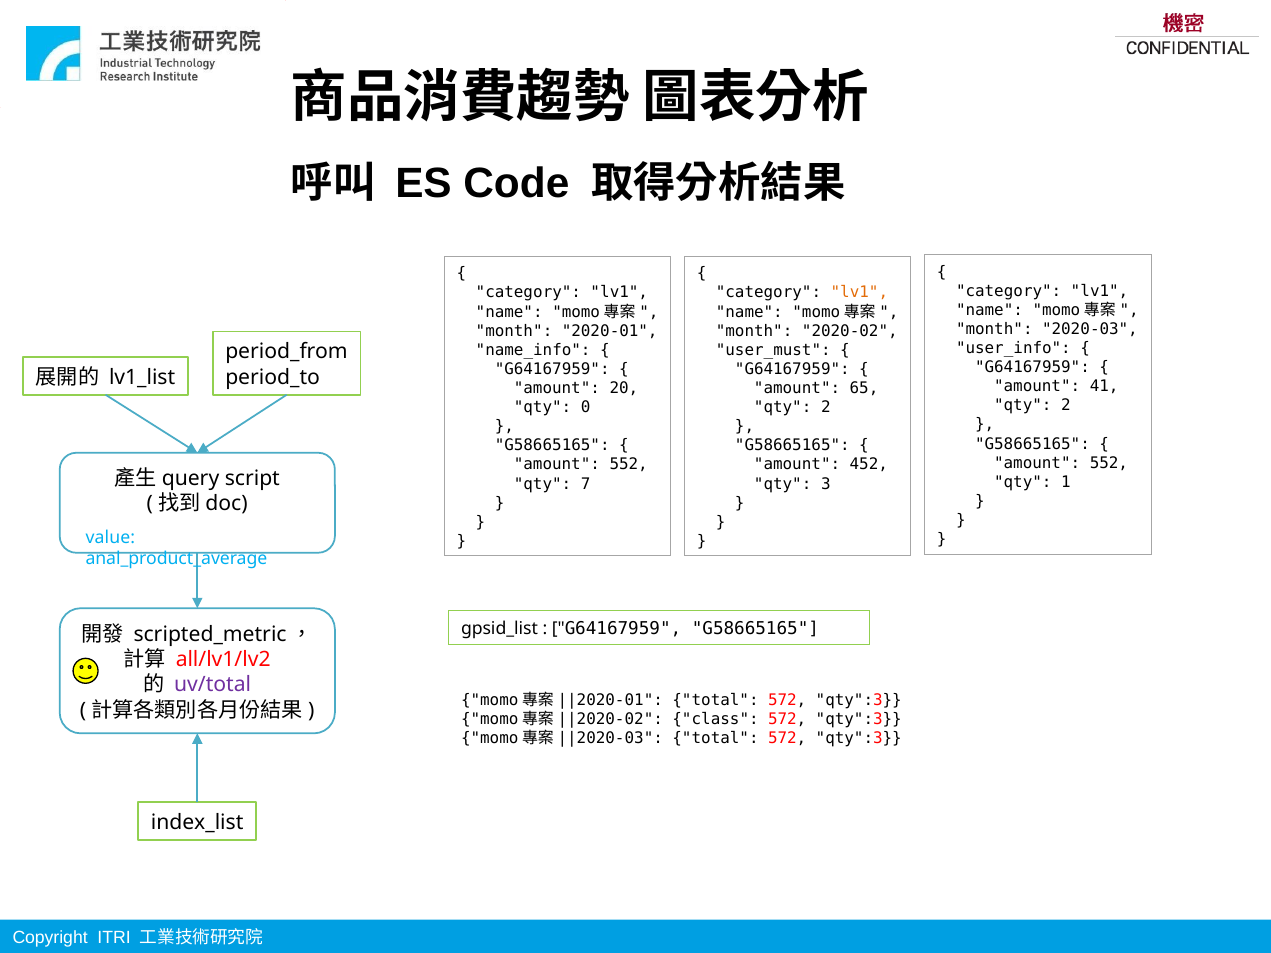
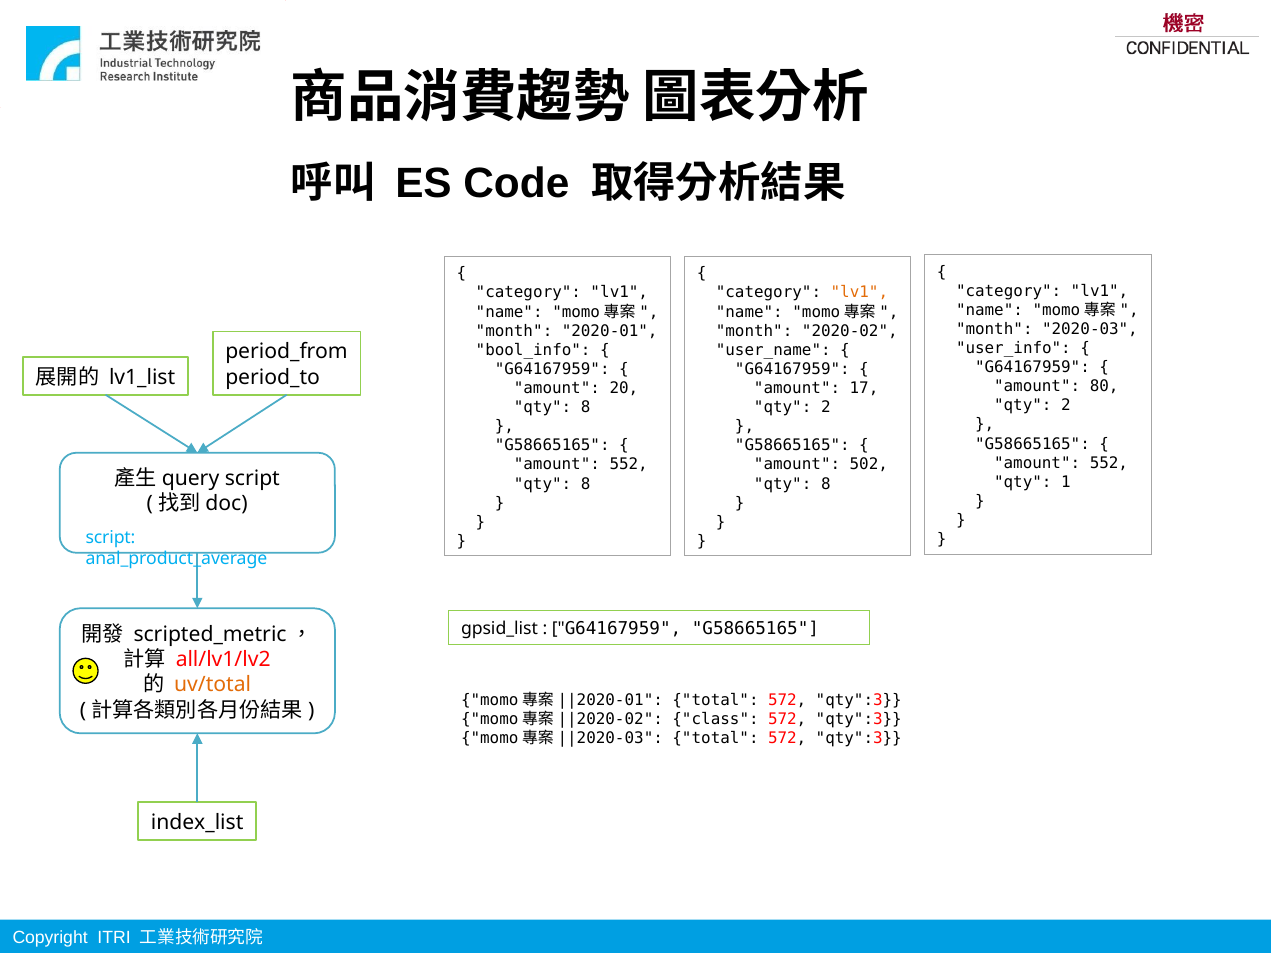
name_info: name_info -> bool_info
user_must: user_must -> user_name
41: 41 -> 80
65: 65 -> 17
0 at (586, 407): 0 -> 8
452: 452 -> 502
7 at (586, 484): 7 -> 8
3 at (826, 484): 3 -> 8
value at (110, 537): value -> script
uv/total colour: purple -> orange
